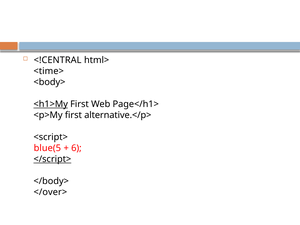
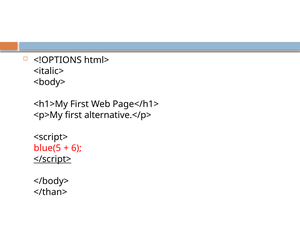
<!CENTRAL: <!CENTRAL -> <!OPTIONS
<time>: <time> -> <italic>
<h1>My underline: present -> none
</over>: </over> -> </than>
